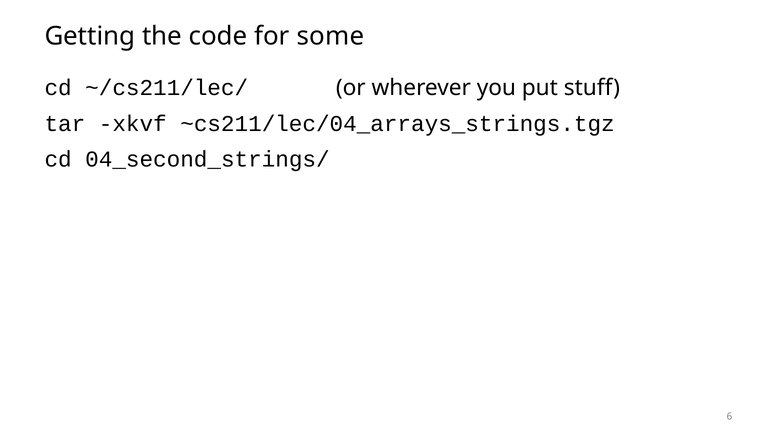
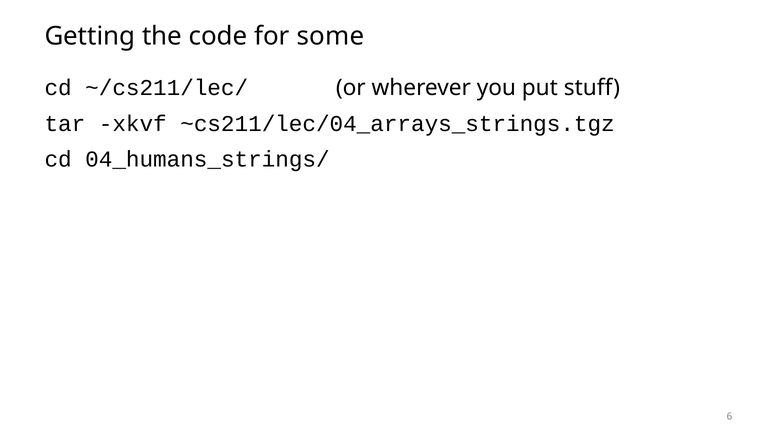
04_second_strings/: 04_second_strings/ -> 04_humans_strings/
